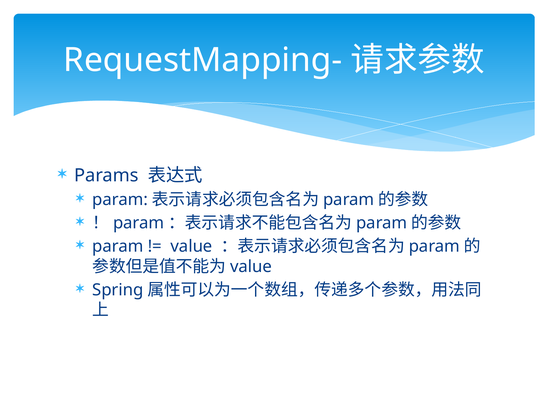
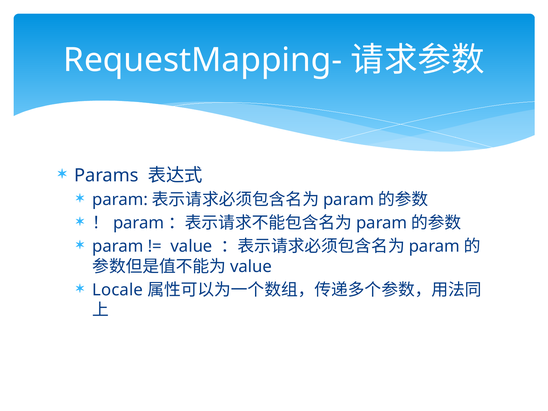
Spring: Spring -> Locale
